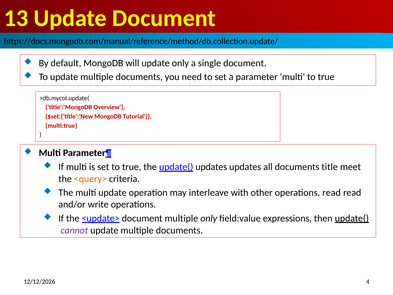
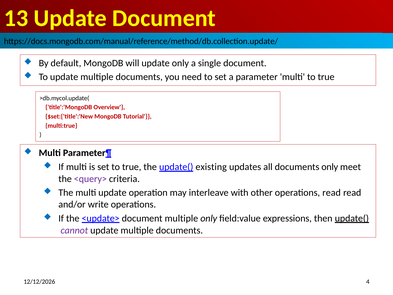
update( updates: updates -> existing
documents title: title -> only
<query> colour: orange -> purple
